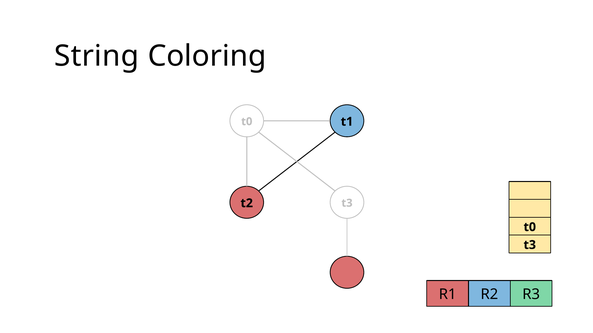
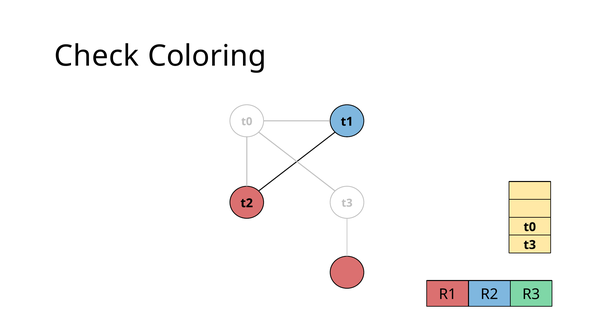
String: String -> Check
